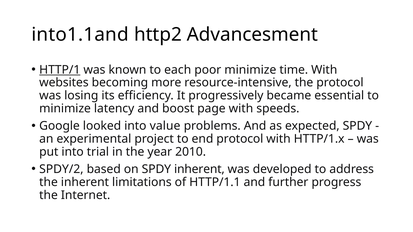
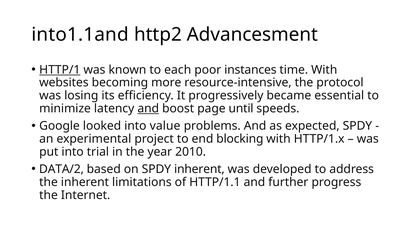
poor minimize: minimize -> instances
and at (148, 109) underline: none -> present
page with: with -> until
end protocol: protocol -> blocking
SPDY/2: SPDY/2 -> DATA/2
